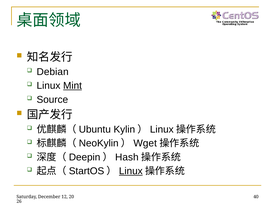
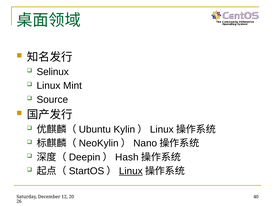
Debian: Debian -> Selinux
Mint underline: present -> none
Wget: Wget -> Nano
